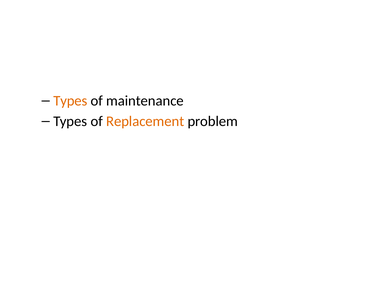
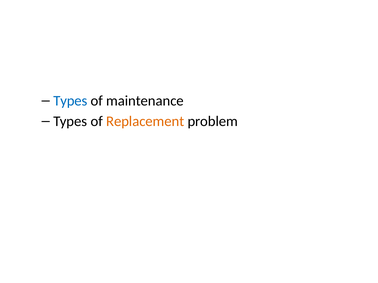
Types at (70, 101) colour: orange -> blue
